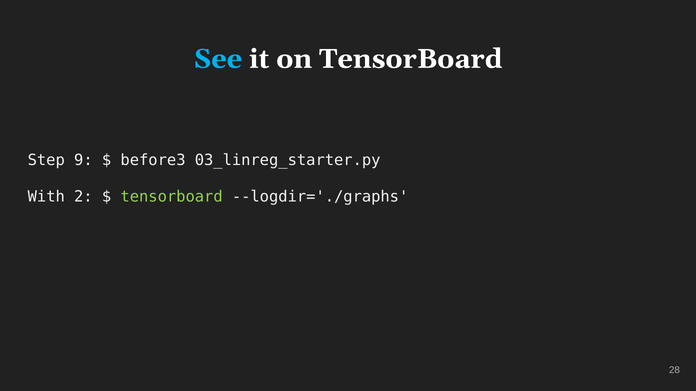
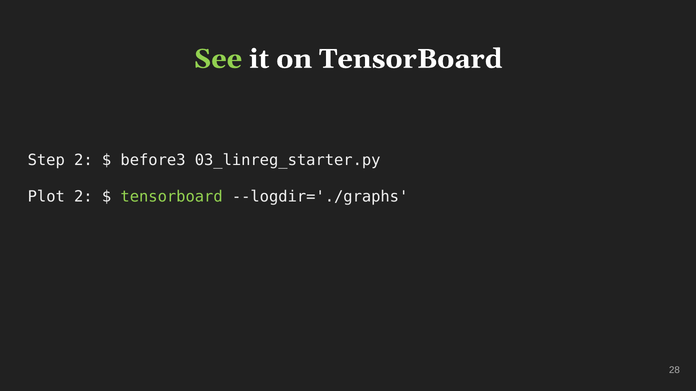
See colour: light blue -> light green
Step 9: 9 -> 2
With: With -> Plot
